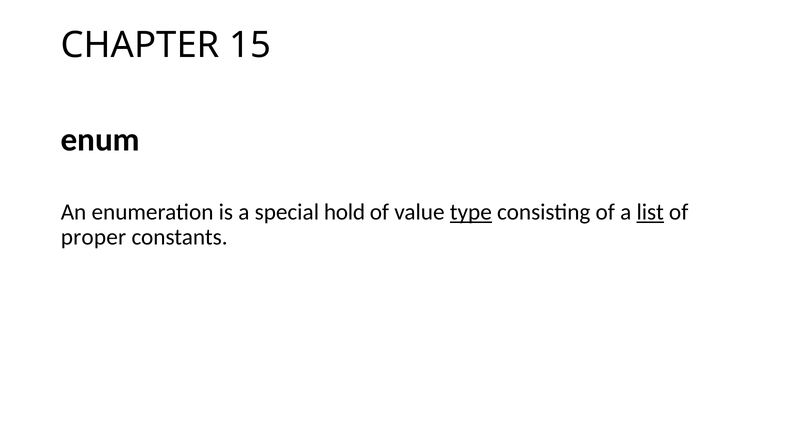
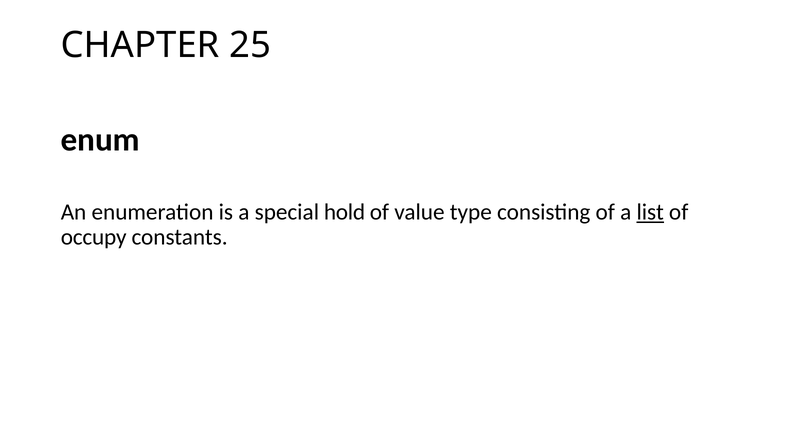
15: 15 -> 25
type underline: present -> none
proper: proper -> occupy
